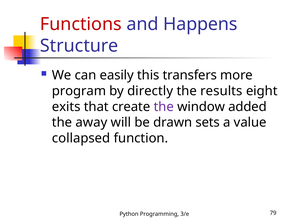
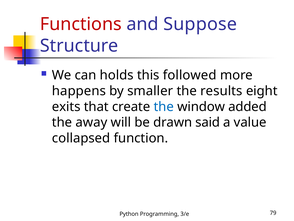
Happens: Happens -> Suppose
easily: easily -> holds
transfers: transfers -> followed
program: program -> happens
directly: directly -> smaller
the at (164, 106) colour: purple -> blue
sets: sets -> said
